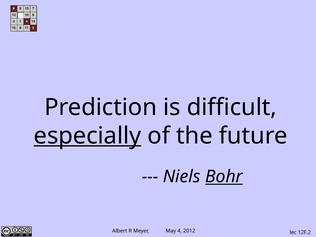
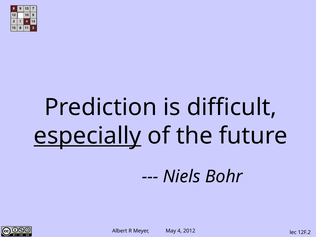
Bohr underline: present -> none
